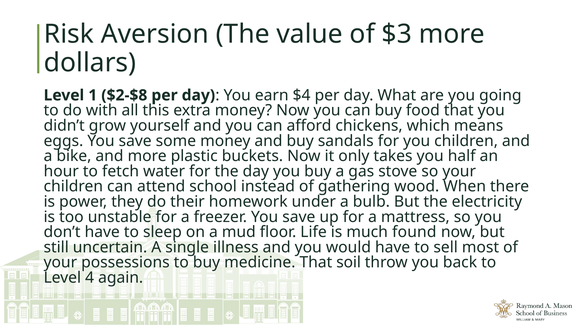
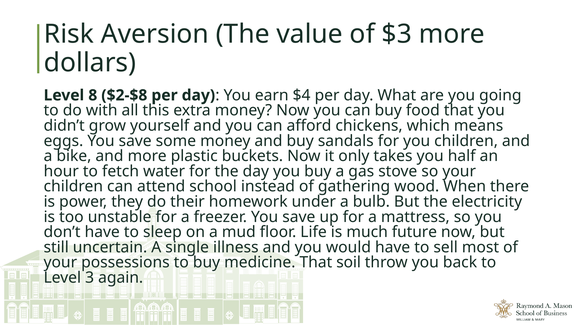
1: 1 -> 8
found: found -> future
4: 4 -> 3
